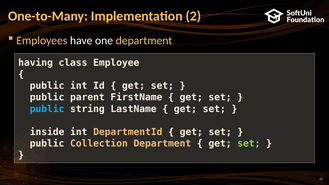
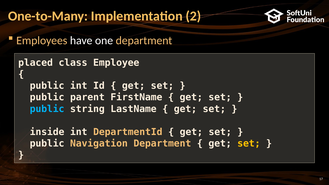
having: having -> placed
Collection: Collection -> Navigation
set at (249, 143) colour: light green -> yellow
